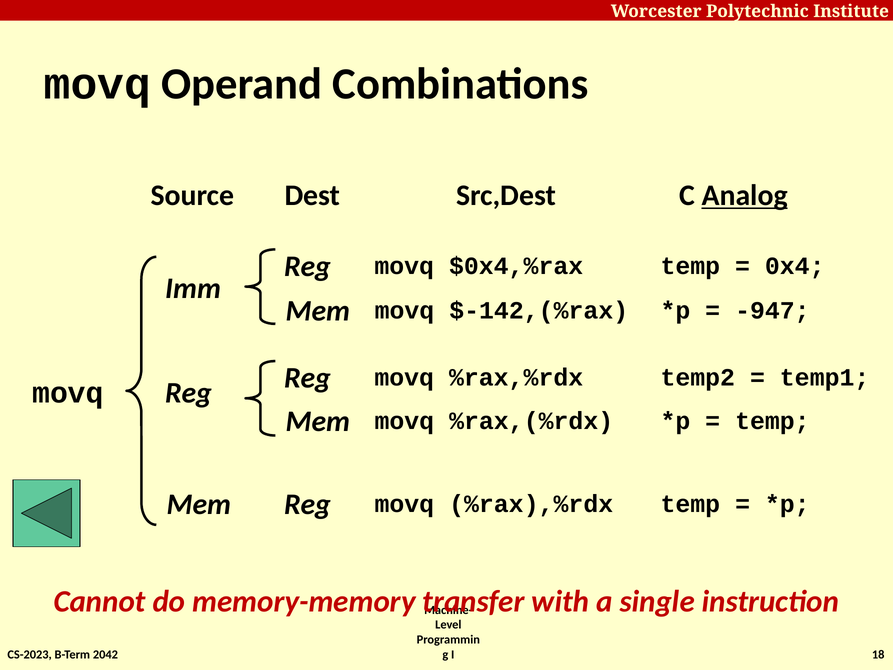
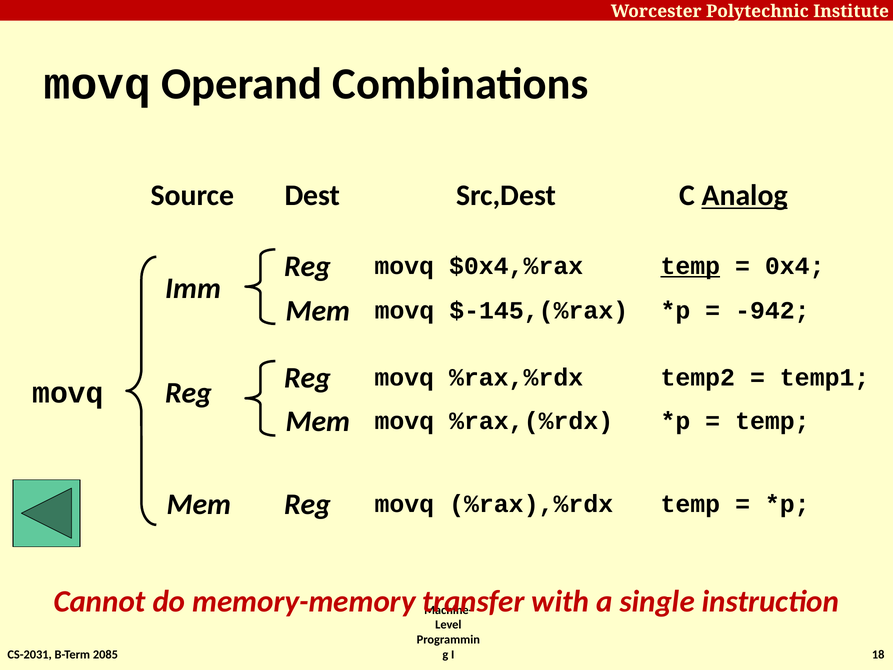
temp at (690, 266) underline: none -> present
$-142,(%rax: $-142,(%rax -> $-145,(%rax
-947: -947 -> -942
CS-2023: CS-2023 -> CS-2031
2042: 2042 -> 2085
